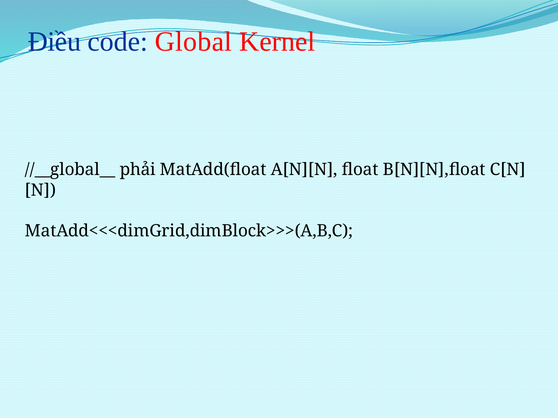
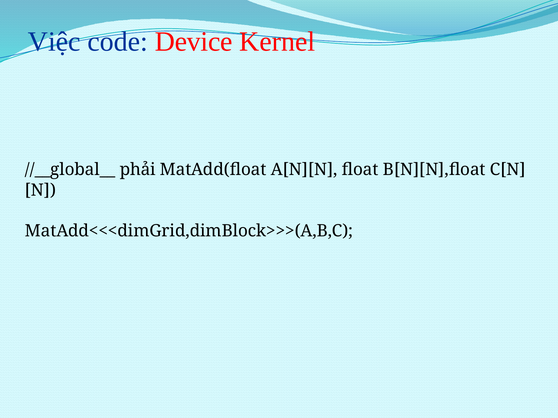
Điều: Điều -> Việc
Global: Global -> Device
